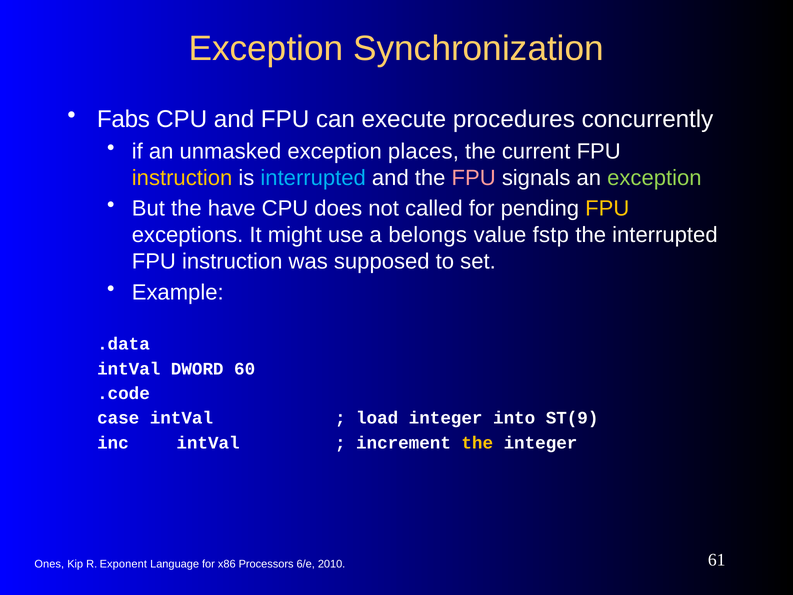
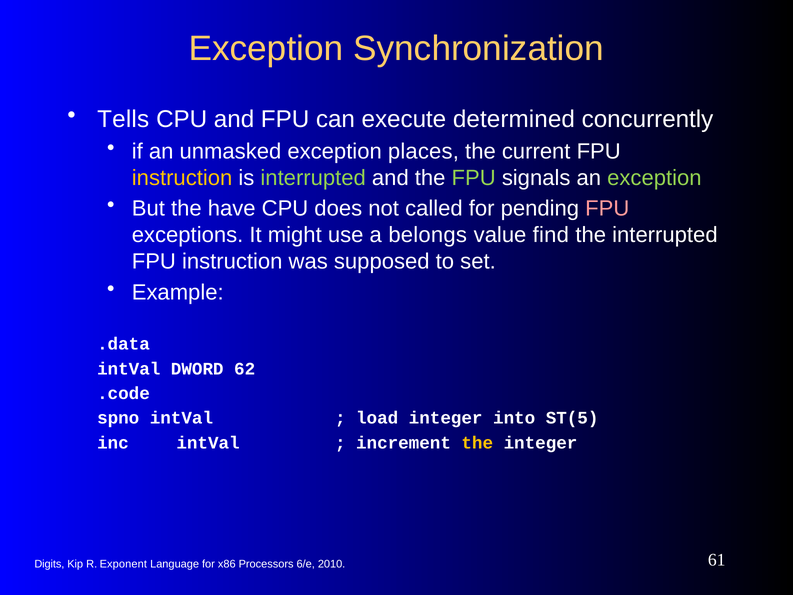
Fabs: Fabs -> Tells
procedures: procedures -> determined
interrupted at (313, 178) colour: light blue -> light green
FPU at (474, 178) colour: pink -> light green
FPU at (607, 209) colour: yellow -> pink
fstp: fstp -> find
60: 60 -> 62
case: case -> spno
ST(9: ST(9 -> ST(5
Ones: Ones -> Digits
